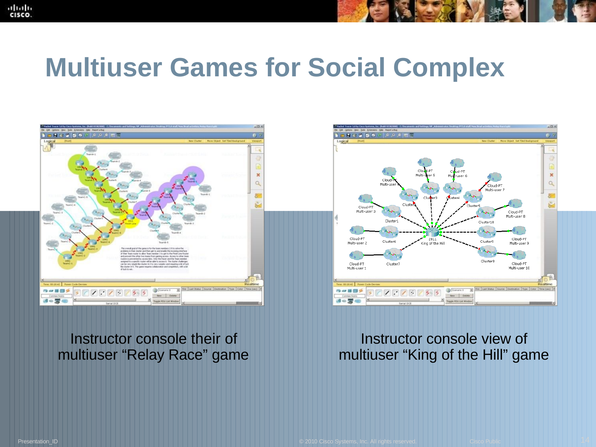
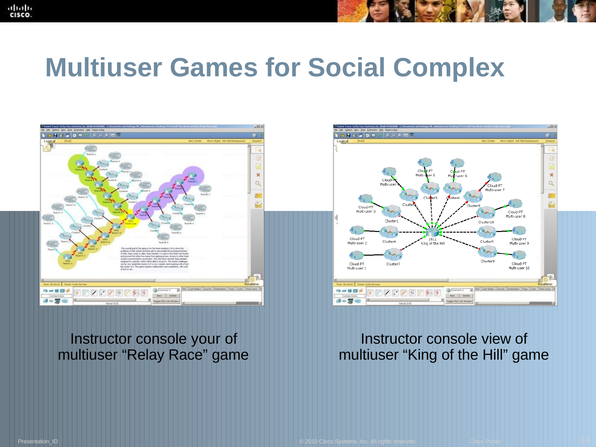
their: their -> your
